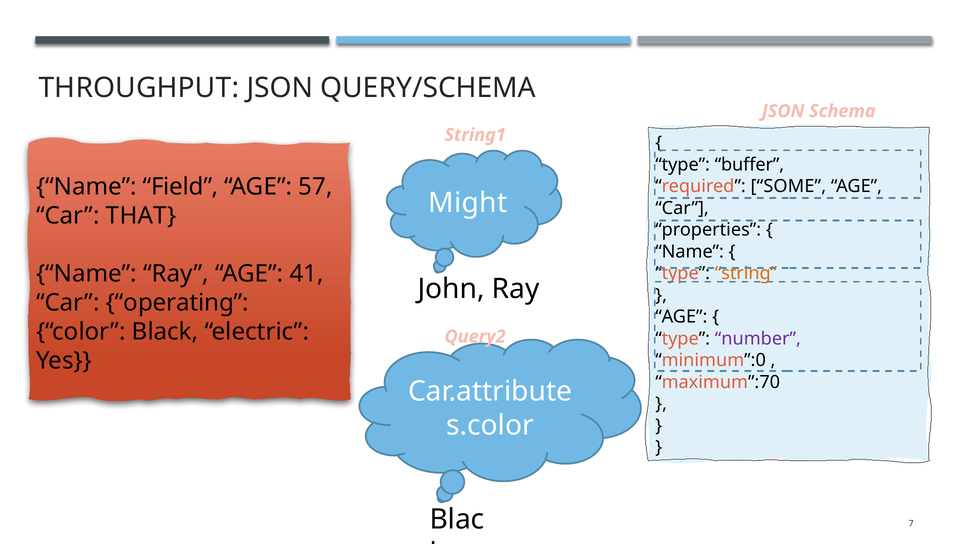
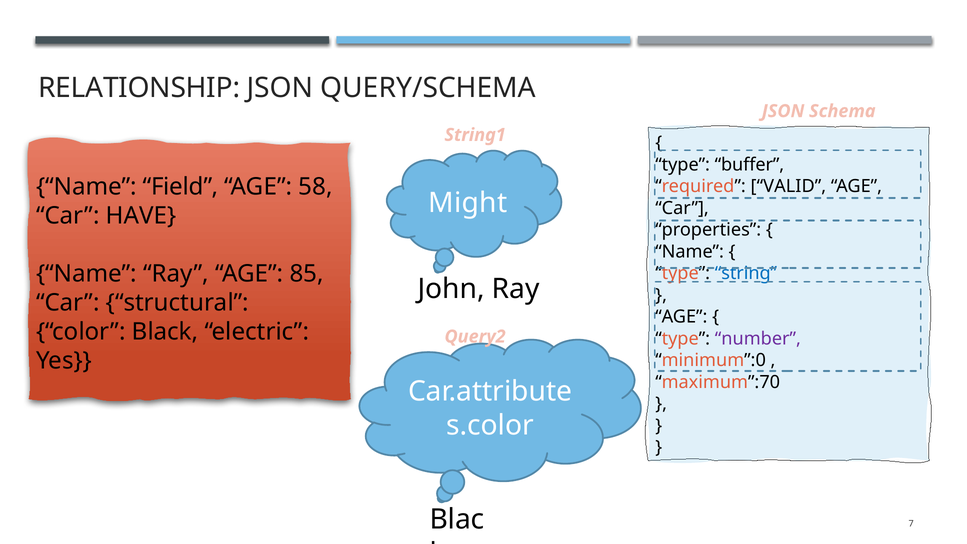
THROUGHPUT: THROUGHPUT -> RELATIONSHIP
57: 57 -> 58
SOME: SOME -> VALID
THAT: THAT -> HAVE
41: 41 -> 85
string colour: orange -> blue
operating: operating -> structural
